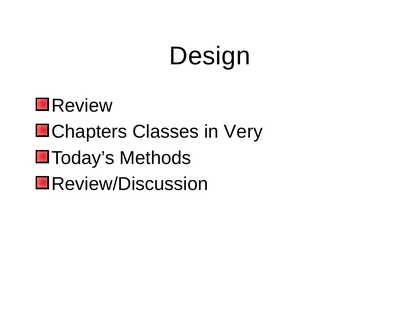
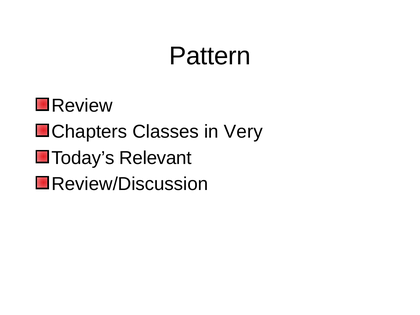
Design: Design -> Pattern
Methods: Methods -> Relevant
